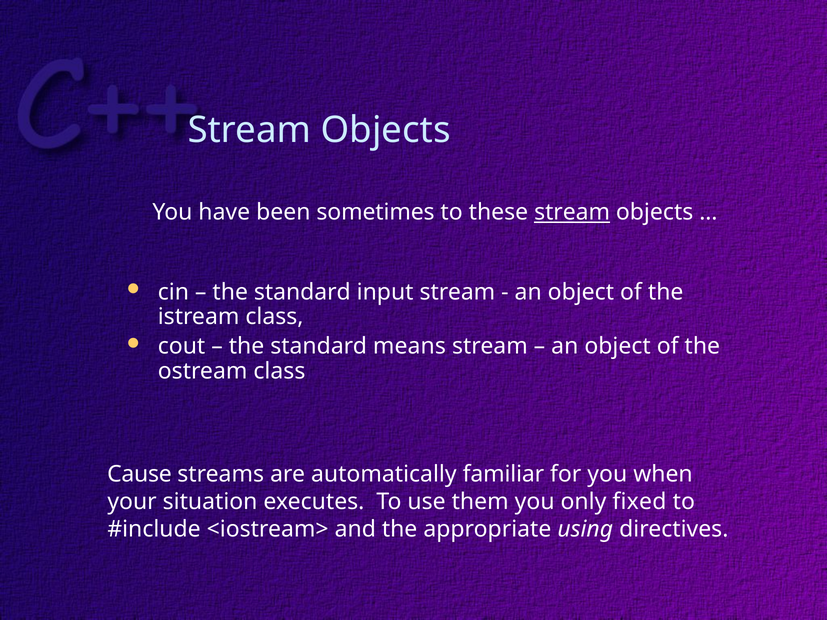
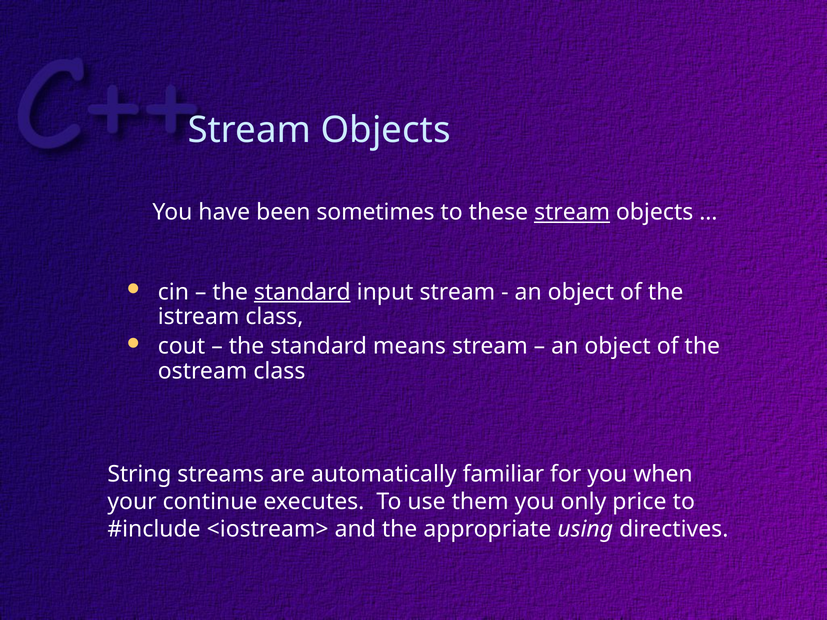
standard at (302, 292) underline: none -> present
Cause: Cause -> String
situation: situation -> continue
fixed: fixed -> price
